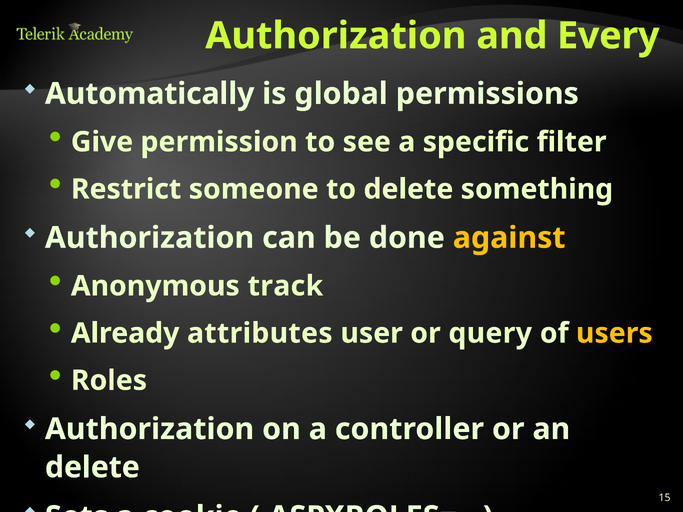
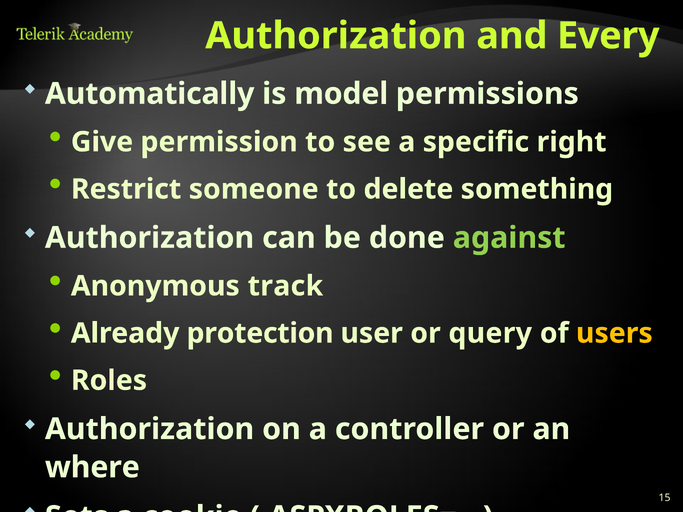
global: global -> model
filter: filter -> right
against colour: yellow -> light green
attributes: attributes -> protection
delete at (92, 468): delete -> where
